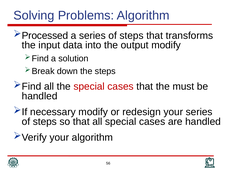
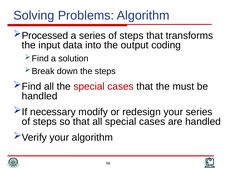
output modify: modify -> coding
